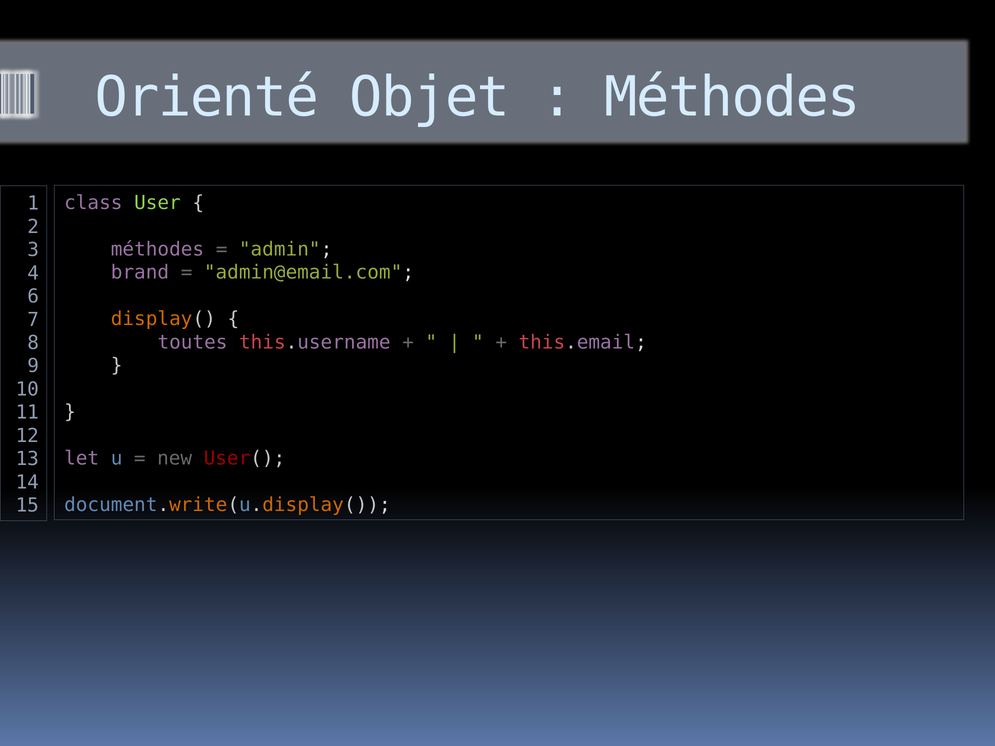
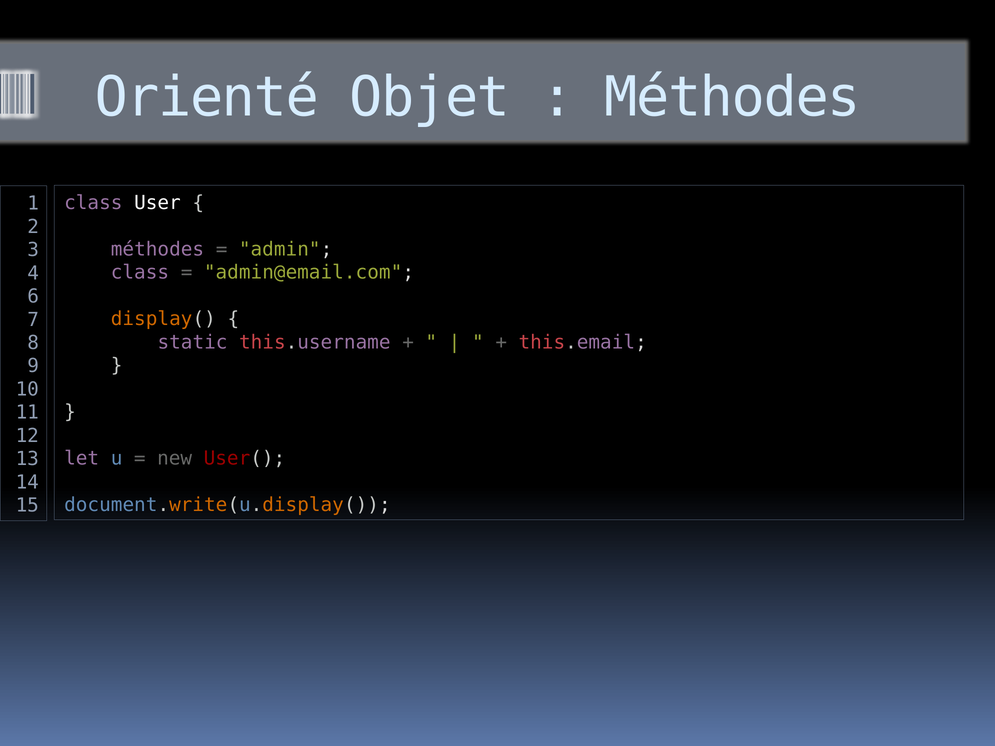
User colour: light green -> white
brand at (140, 273): brand -> class
toutes: toutes -> static
